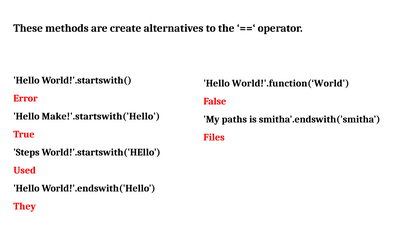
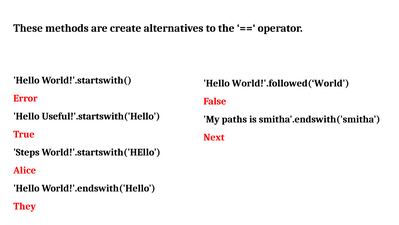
World!'.function(‘World: World!'.function(‘World -> World!'.followed(‘World
Make!'.startswith('Hello: Make!'.startswith('Hello -> Useful!'.startswith('Hello
Files: Files -> Next
Used: Used -> Alice
